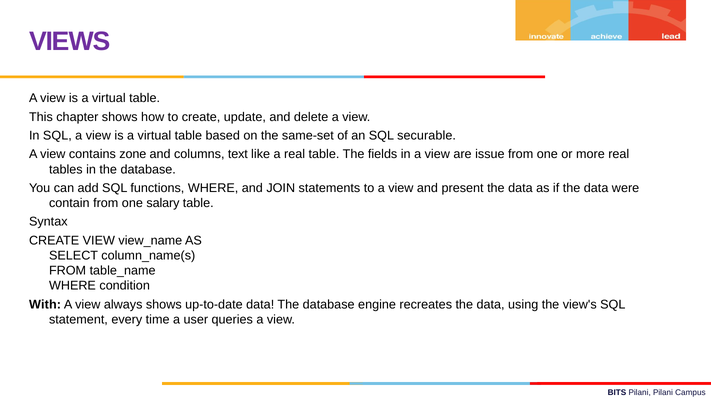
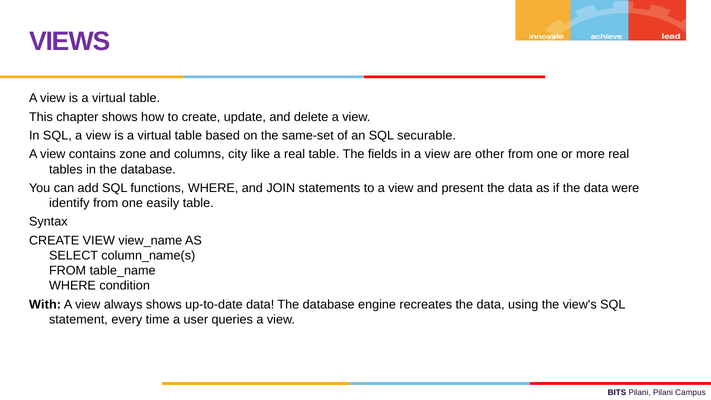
text: text -> city
issue: issue -> other
contain: contain -> identify
salary: salary -> easily
